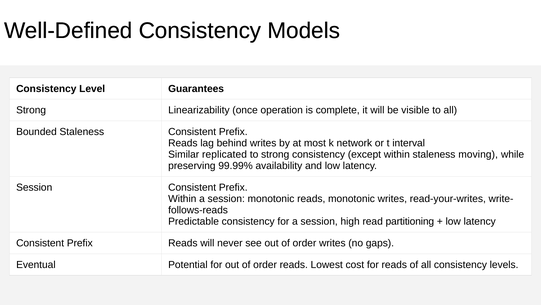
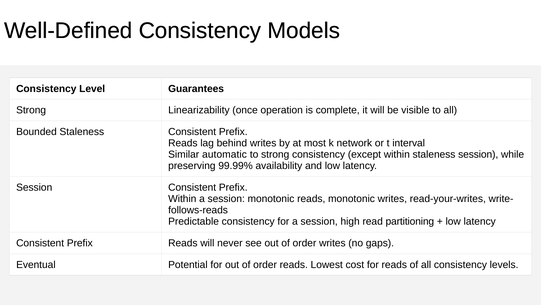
replicated: replicated -> automatic
staleness moving: moving -> session
